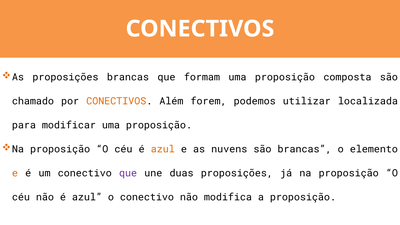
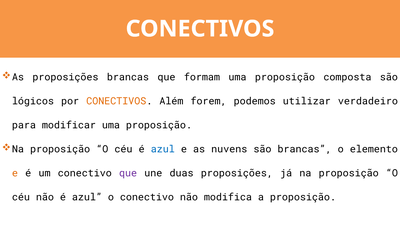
chamado: chamado -> lógicos
localizada: localizada -> verdadeiro
azul at (163, 149) colour: orange -> blue
